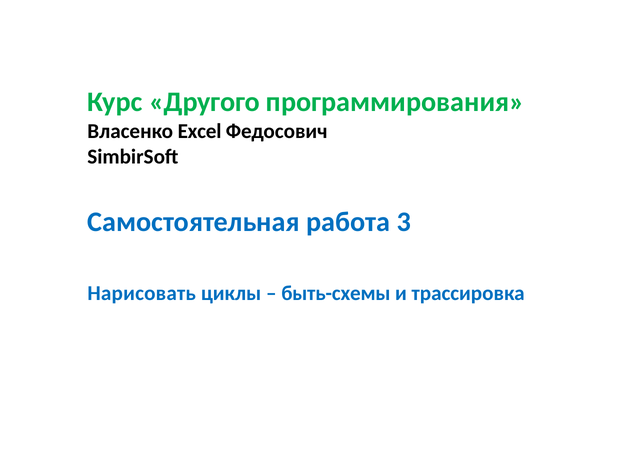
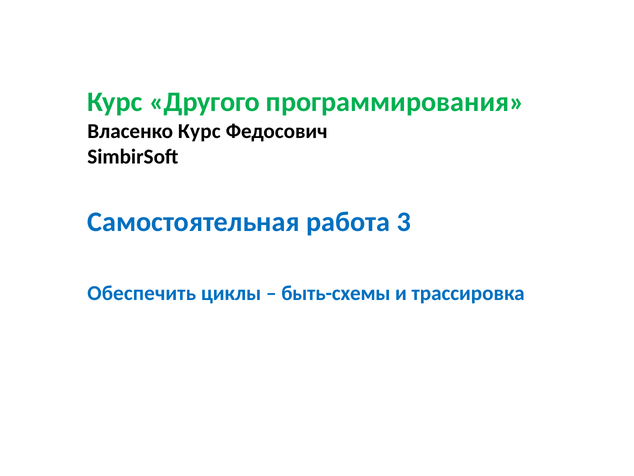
Власенко Excel: Excel -> Курс
Нарисовать: Нарисовать -> Обеспечить
